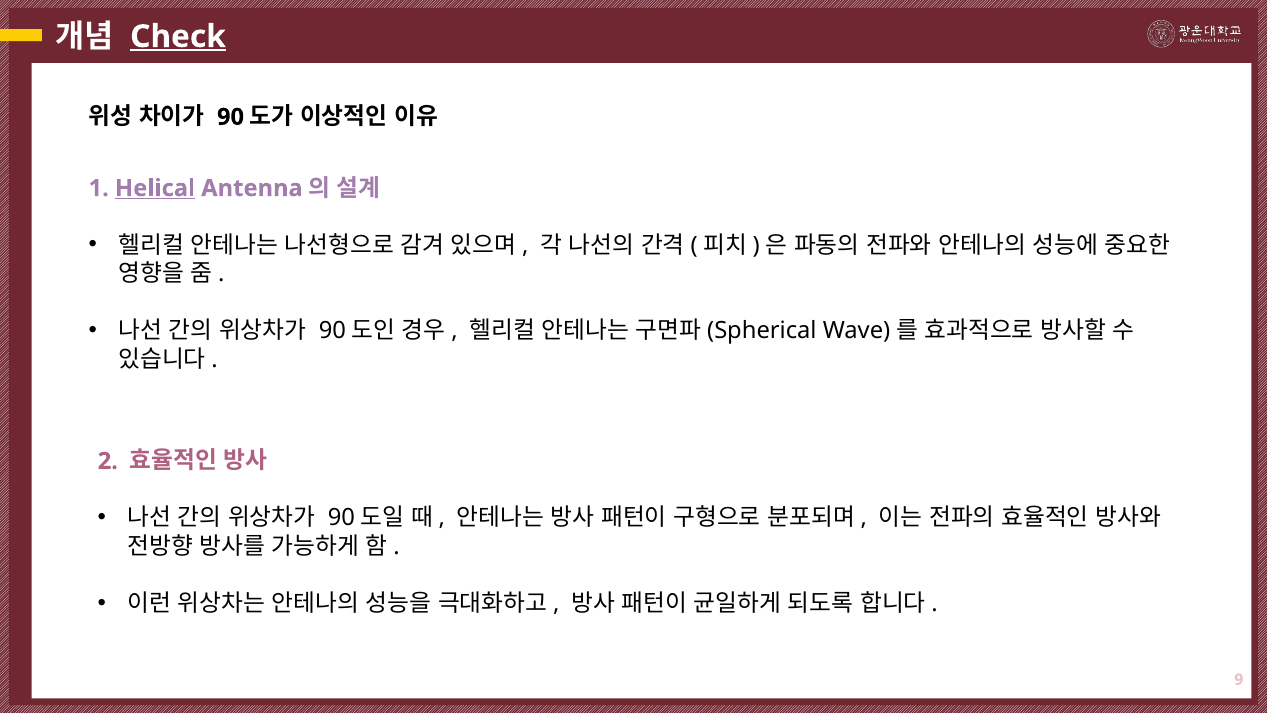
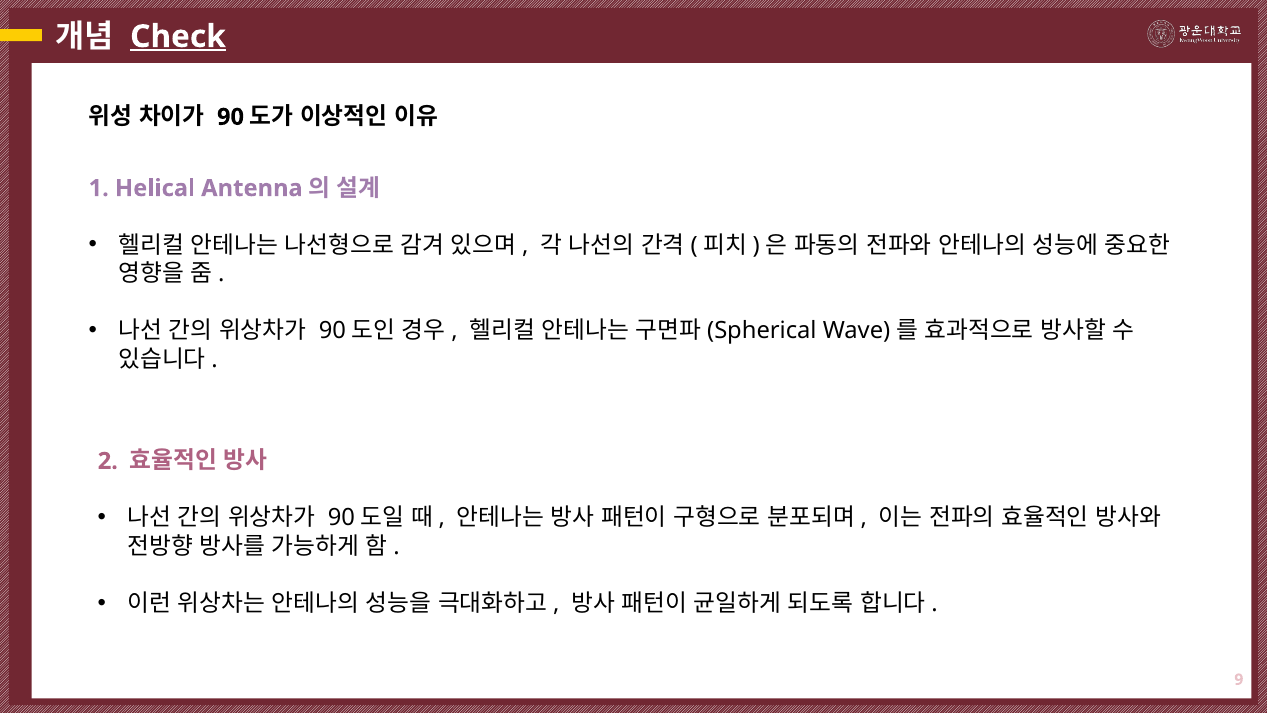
Helical underline: present -> none
